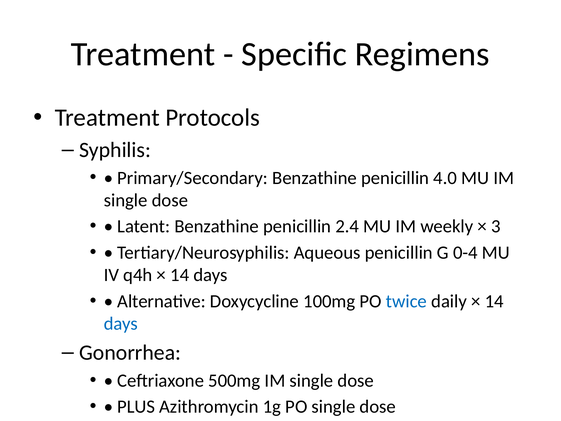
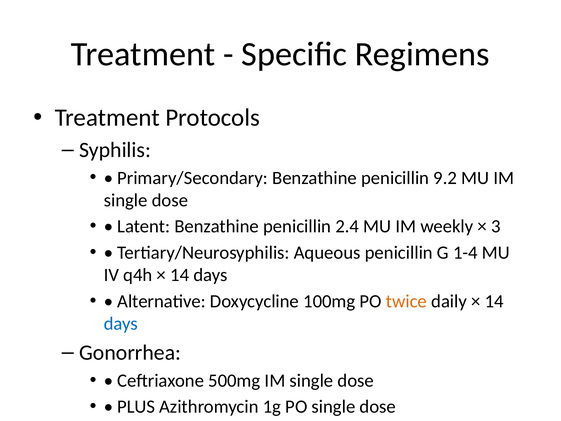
4.0: 4.0 -> 9.2
0-4: 0-4 -> 1-4
twice at (406, 301) colour: blue -> orange
